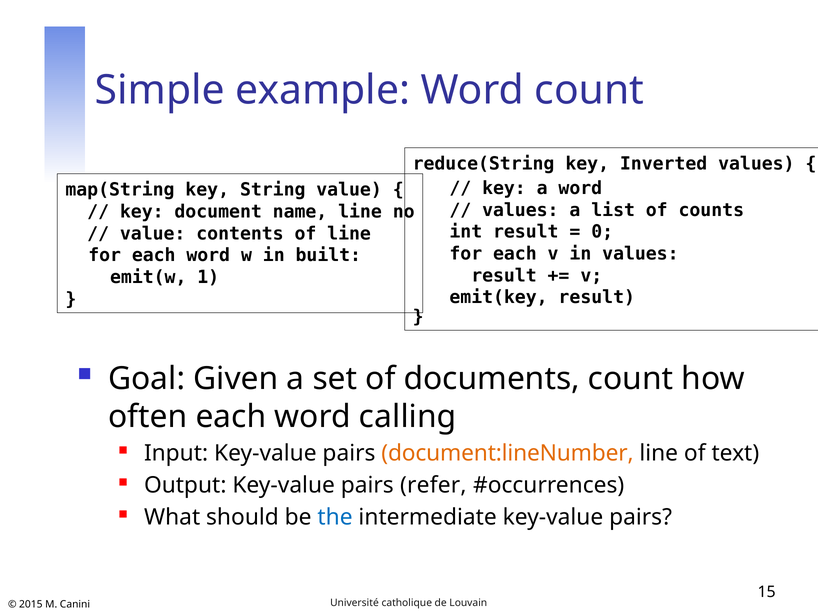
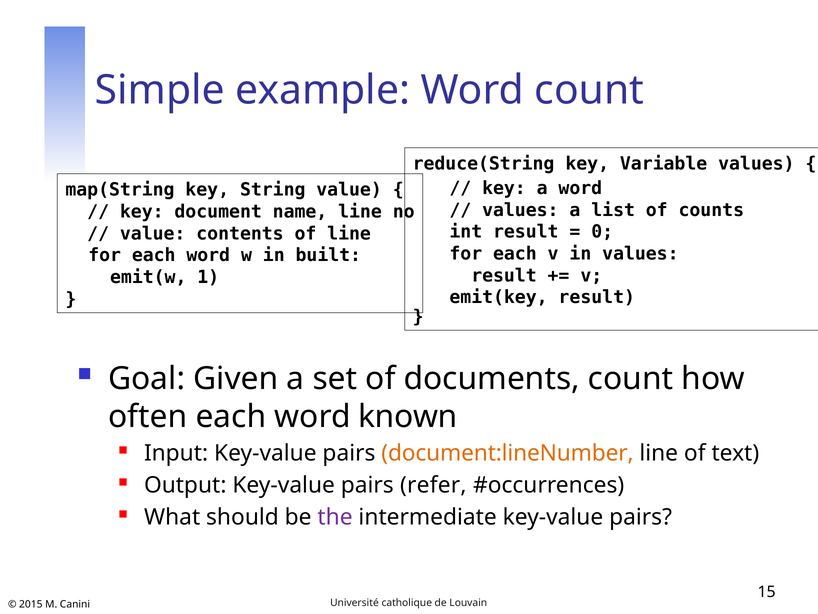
Inverted: Inverted -> Variable
calling: calling -> known
the colour: blue -> purple
